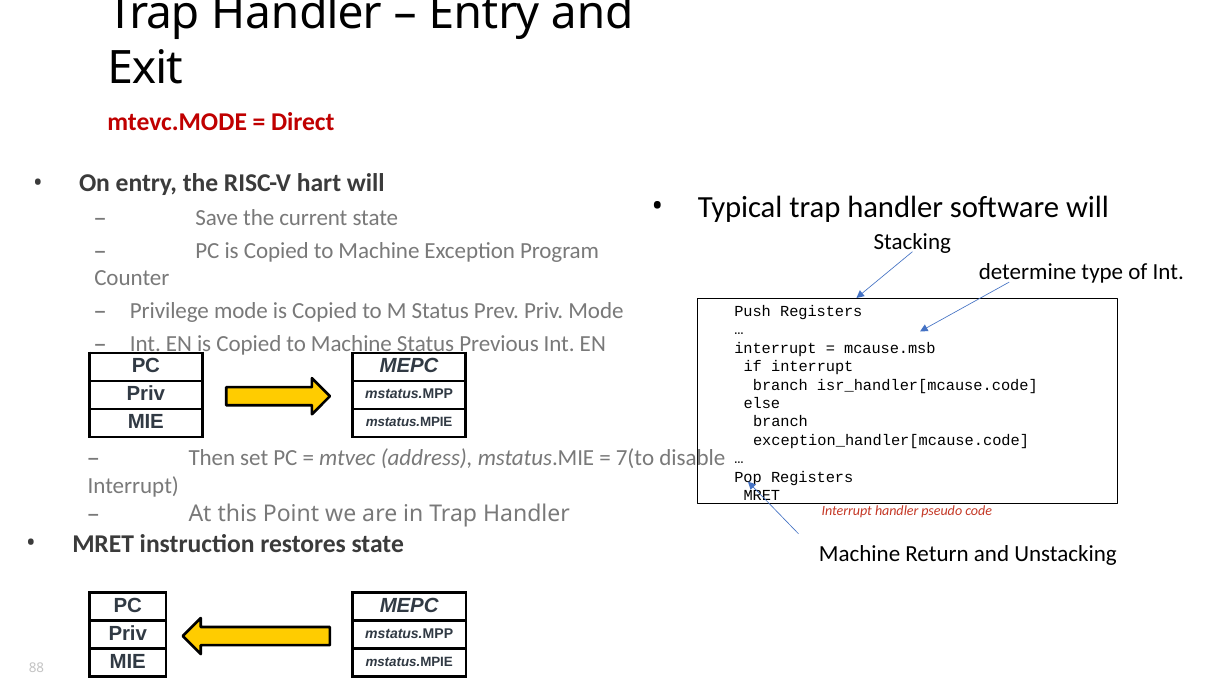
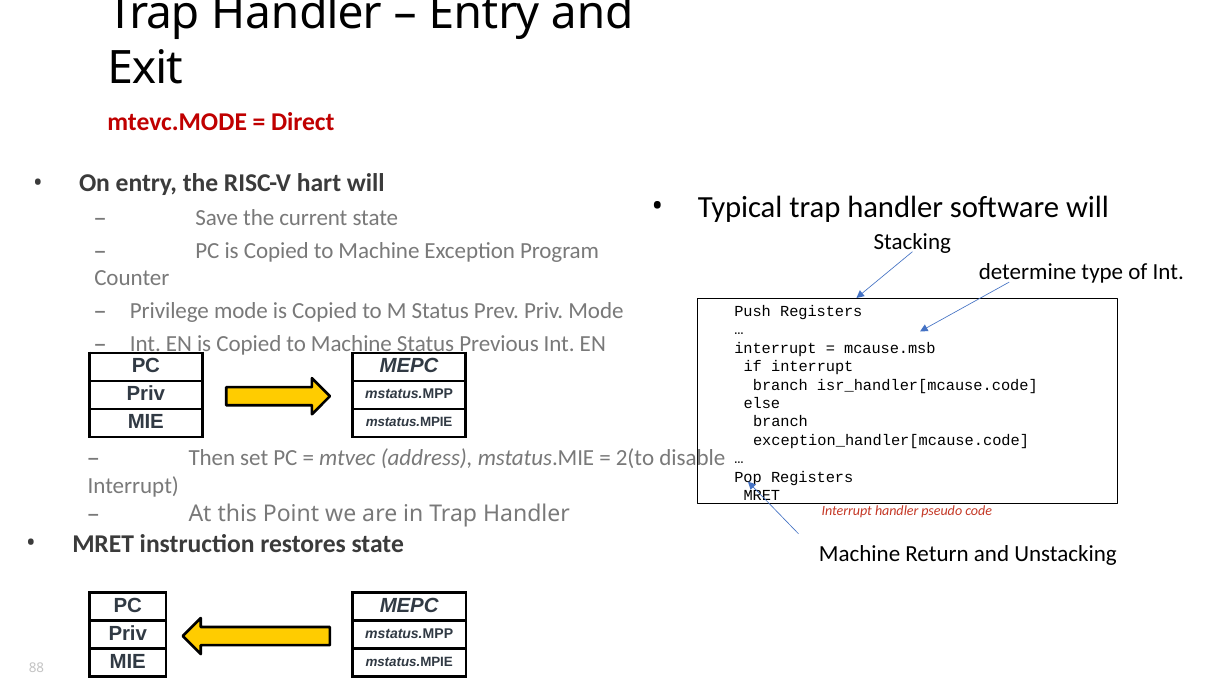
7(to: 7(to -> 2(to
